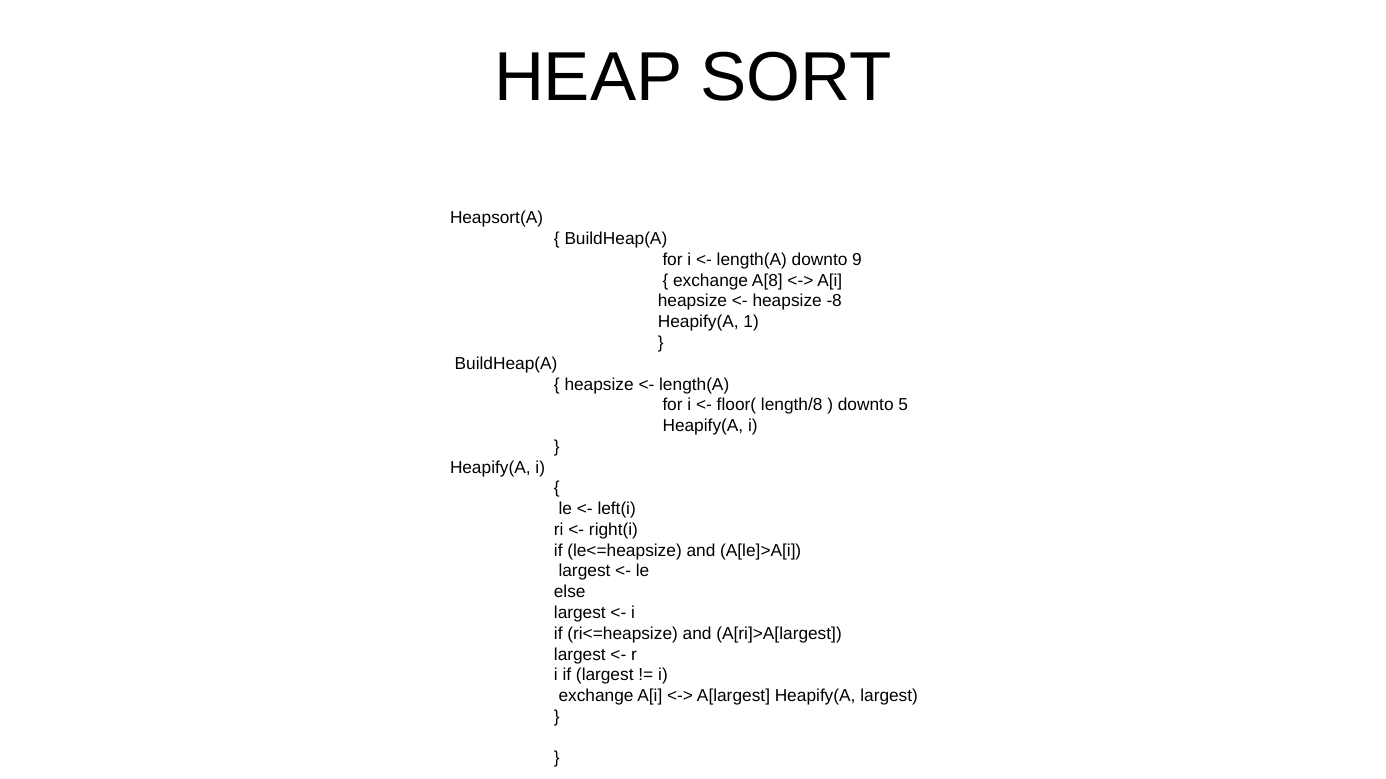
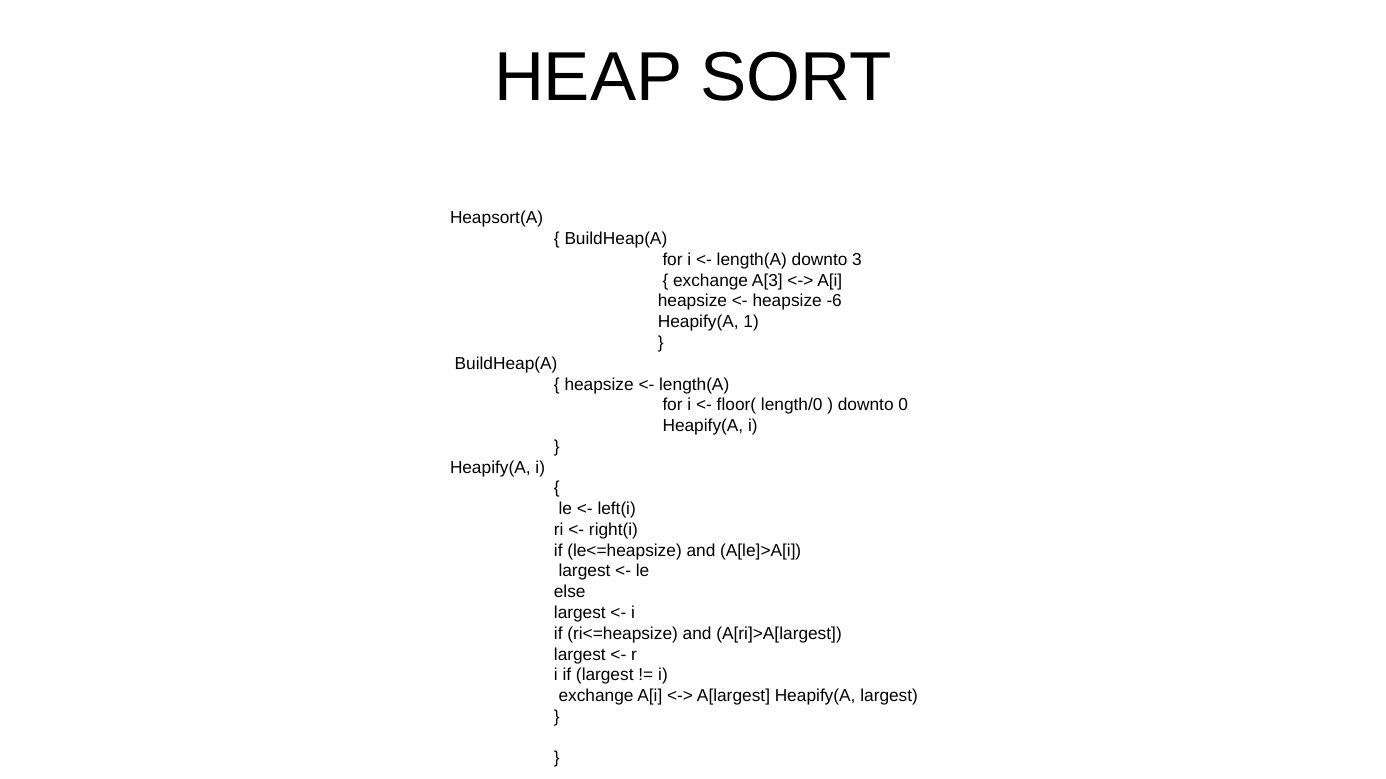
9: 9 -> 3
A[8: A[8 -> A[3
-8: -8 -> -6
length/8: length/8 -> length/0
5: 5 -> 0
